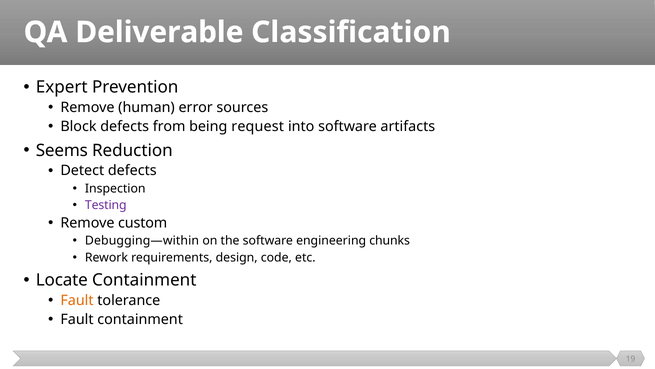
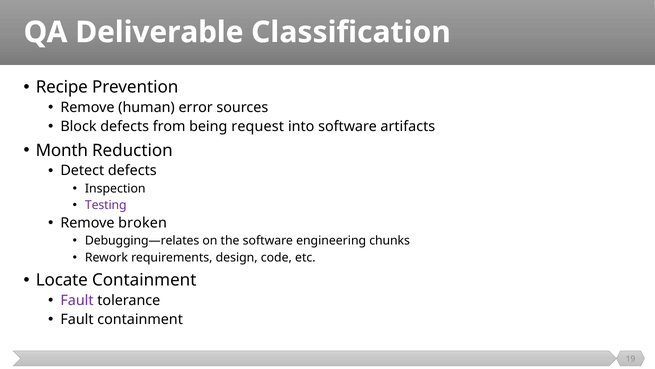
Expert: Expert -> Recipe
Seems: Seems -> Month
custom: custom -> broken
Debugging—within: Debugging—within -> Debugging—relates
Fault at (77, 300) colour: orange -> purple
